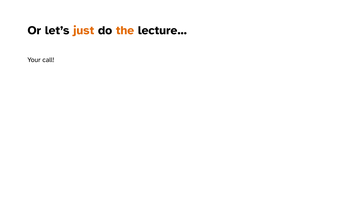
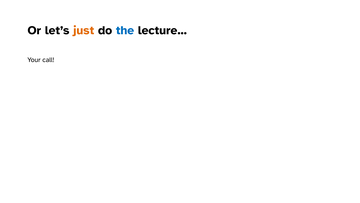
the colour: orange -> blue
